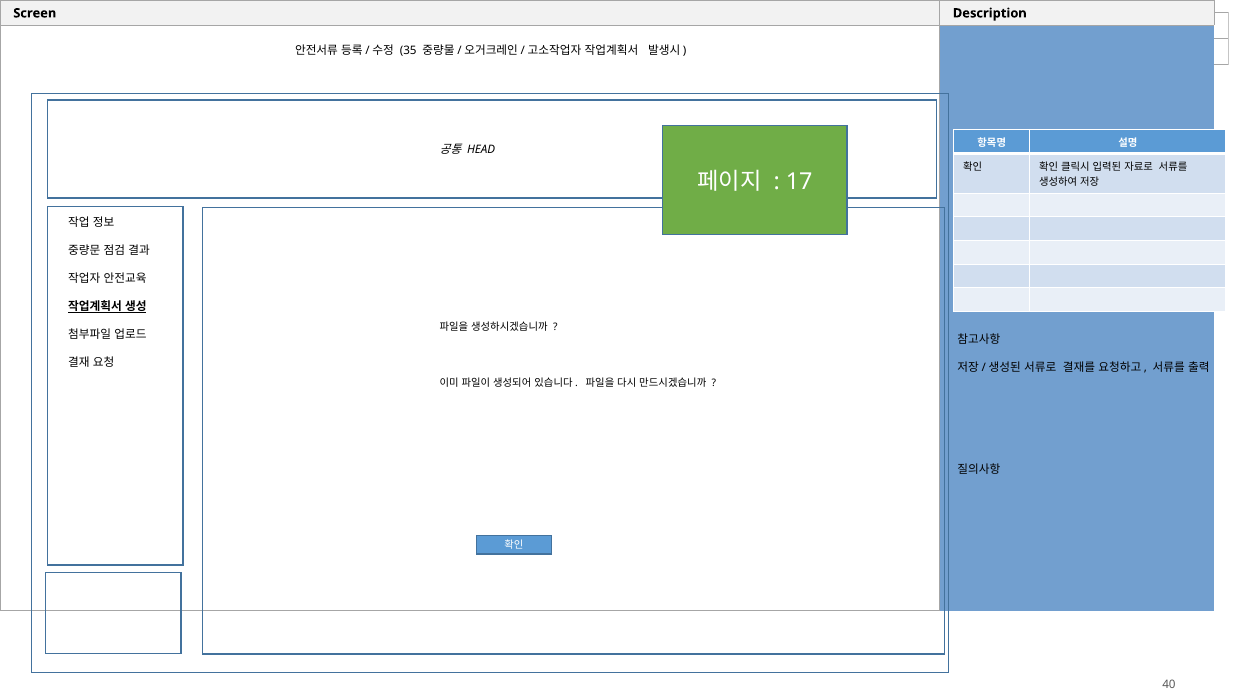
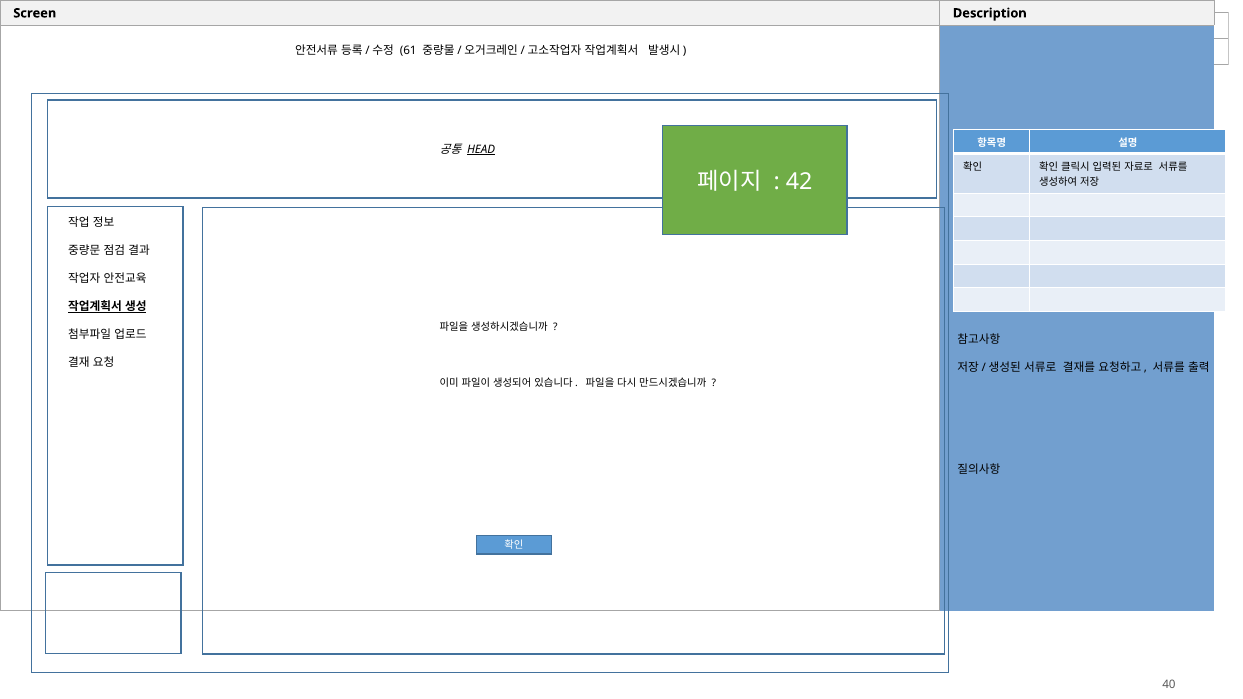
35: 35 -> 61
HEAD underline: none -> present
17: 17 -> 42
